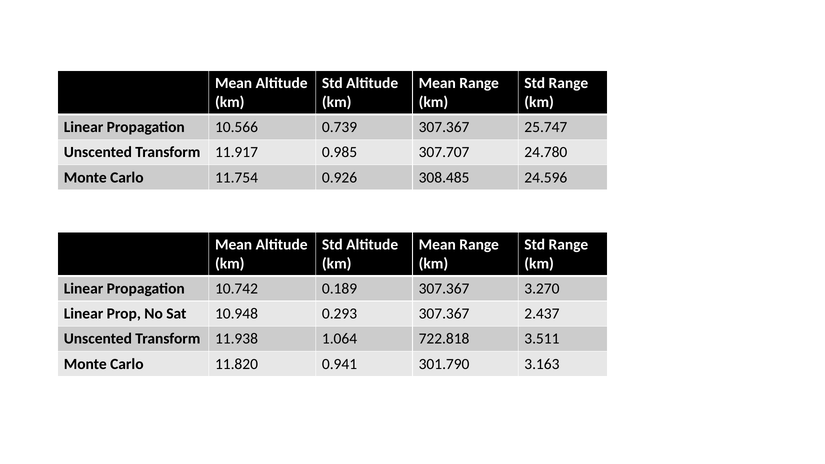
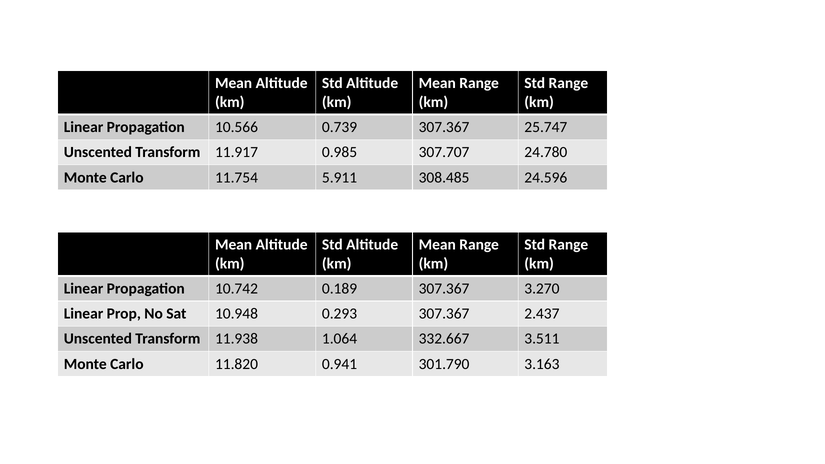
0.926: 0.926 -> 5.911
722.818: 722.818 -> 332.667
